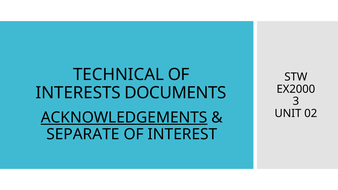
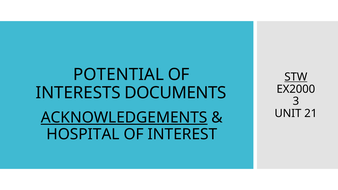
TECHNICAL: TECHNICAL -> POTENTIAL
STW underline: none -> present
02: 02 -> 21
SEPARATE: SEPARATE -> HOSPITAL
